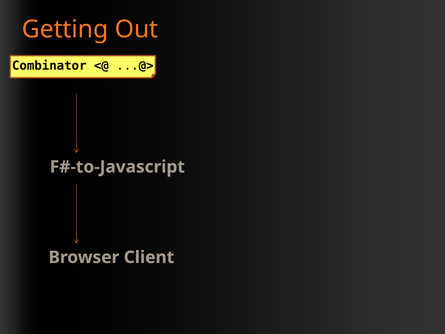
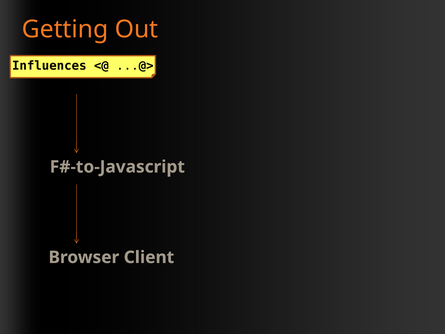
Combinator: Combinator -> Influences
